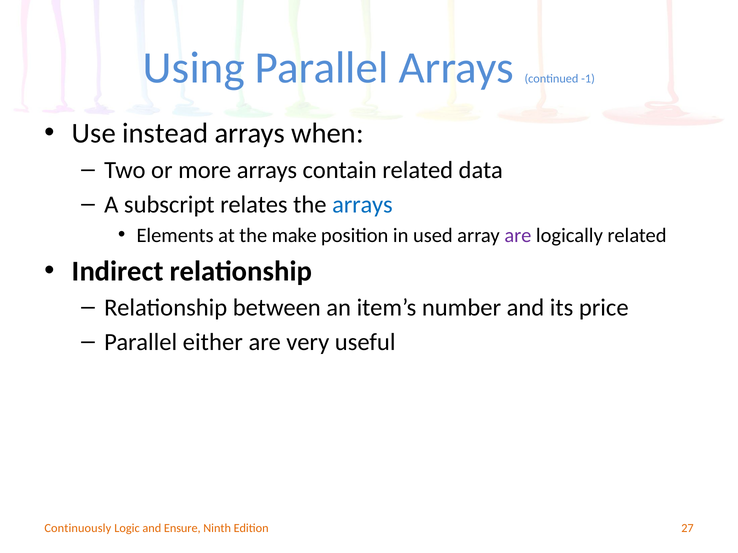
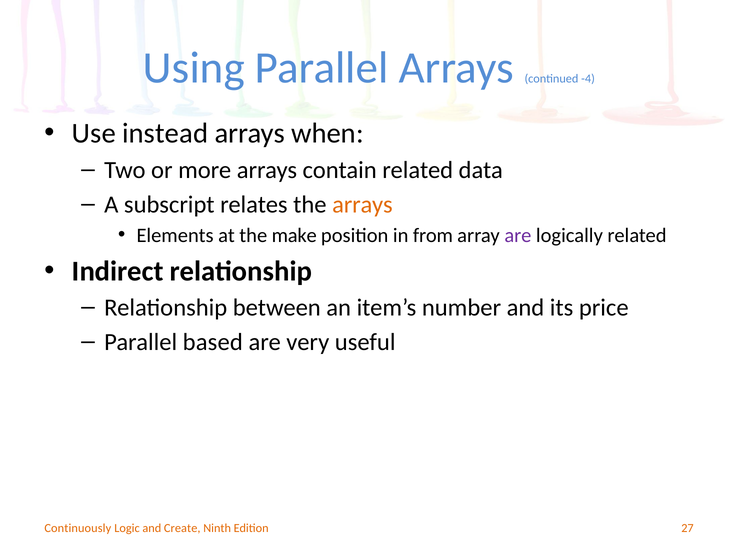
-1: -1 -> -4
arrays at (362, 205) colour: blue -> orange
used: used -> from
either: either -> based
Ensure: Ensure -> Create
